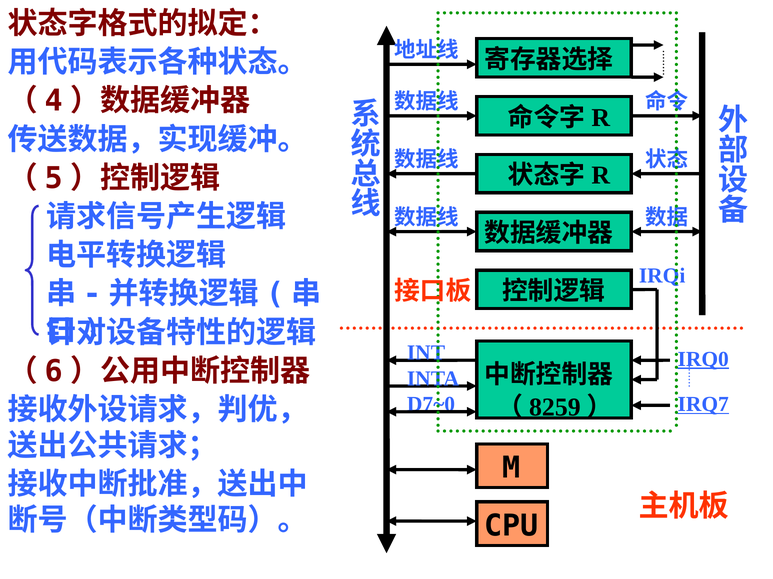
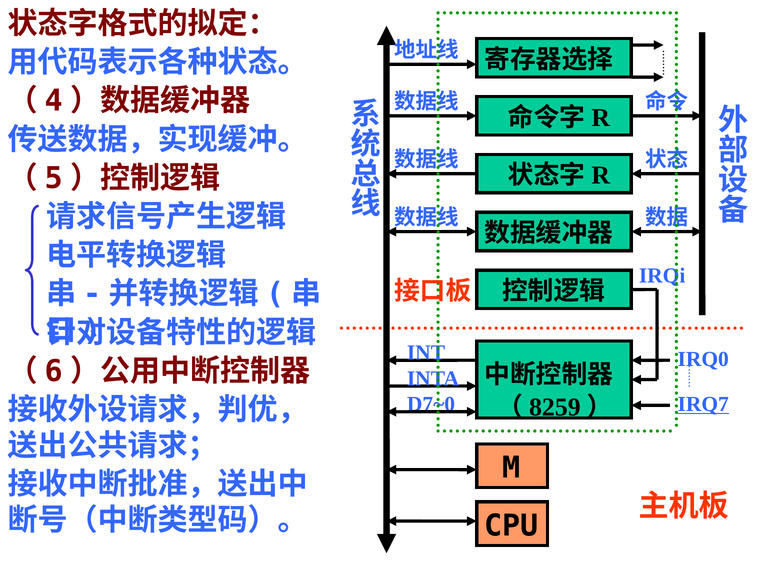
IRQ0 underline: present -> none
